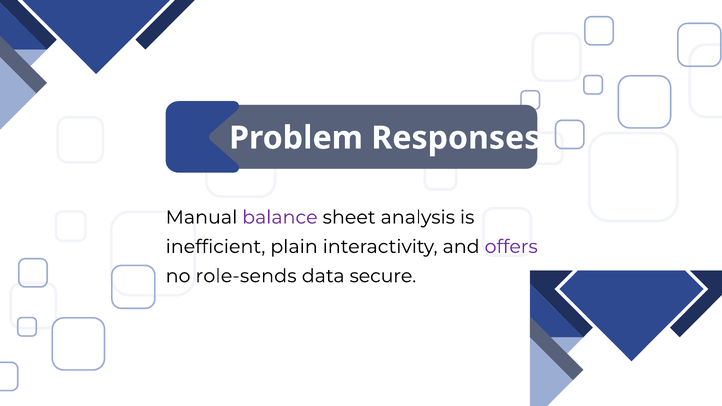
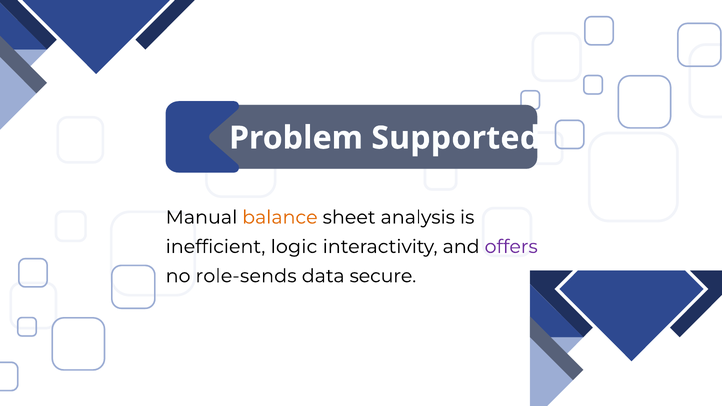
Responses: Responses -> Supported
balance colour: purple -> orange
plain: plain -> logic
